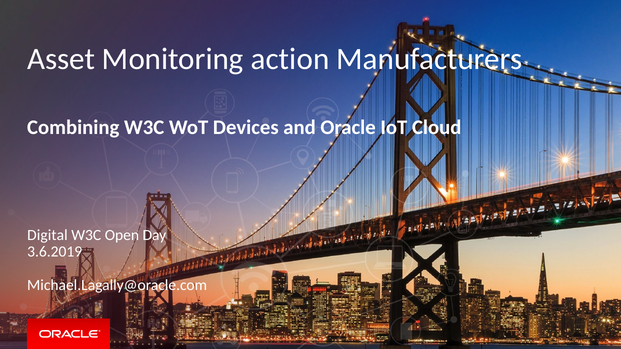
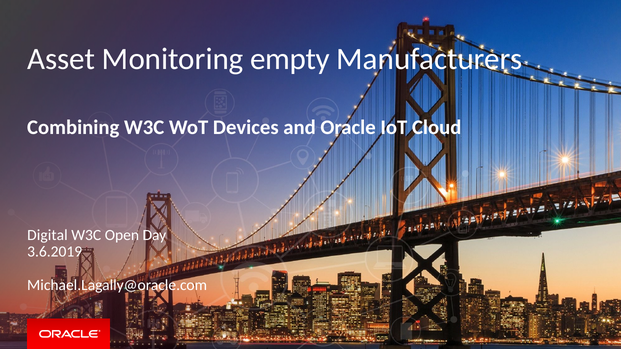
action: action -> empty
